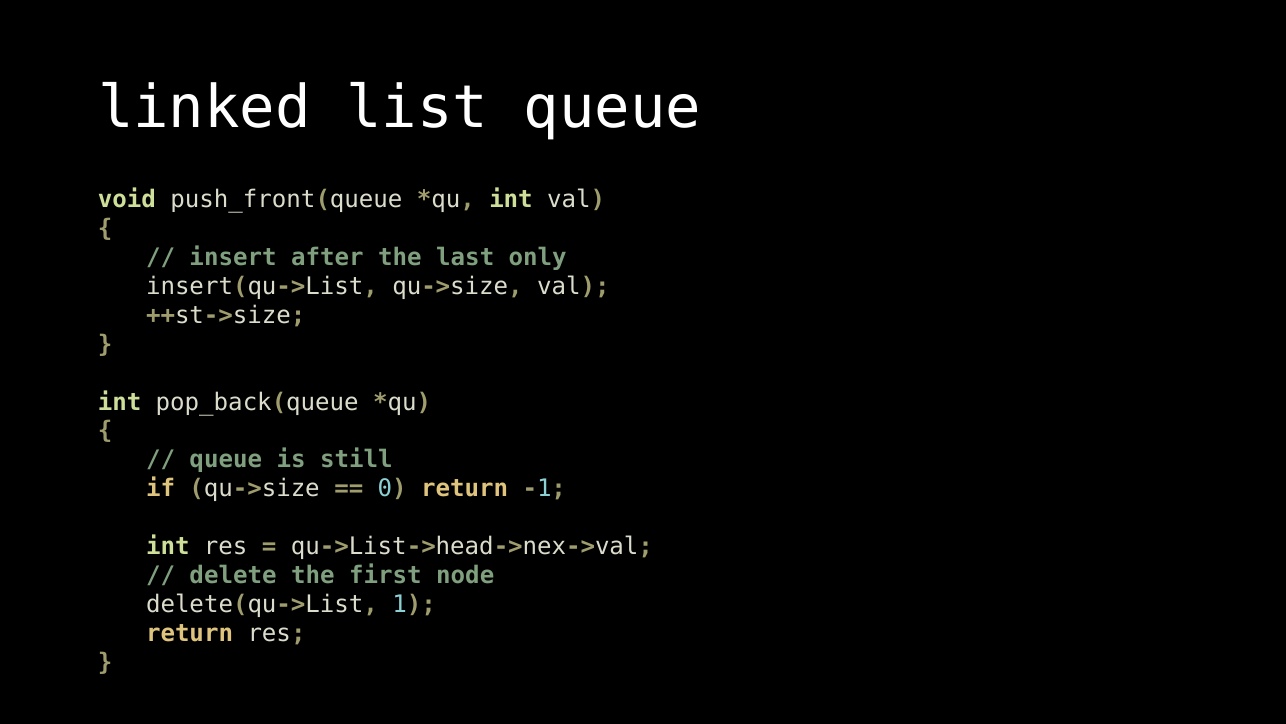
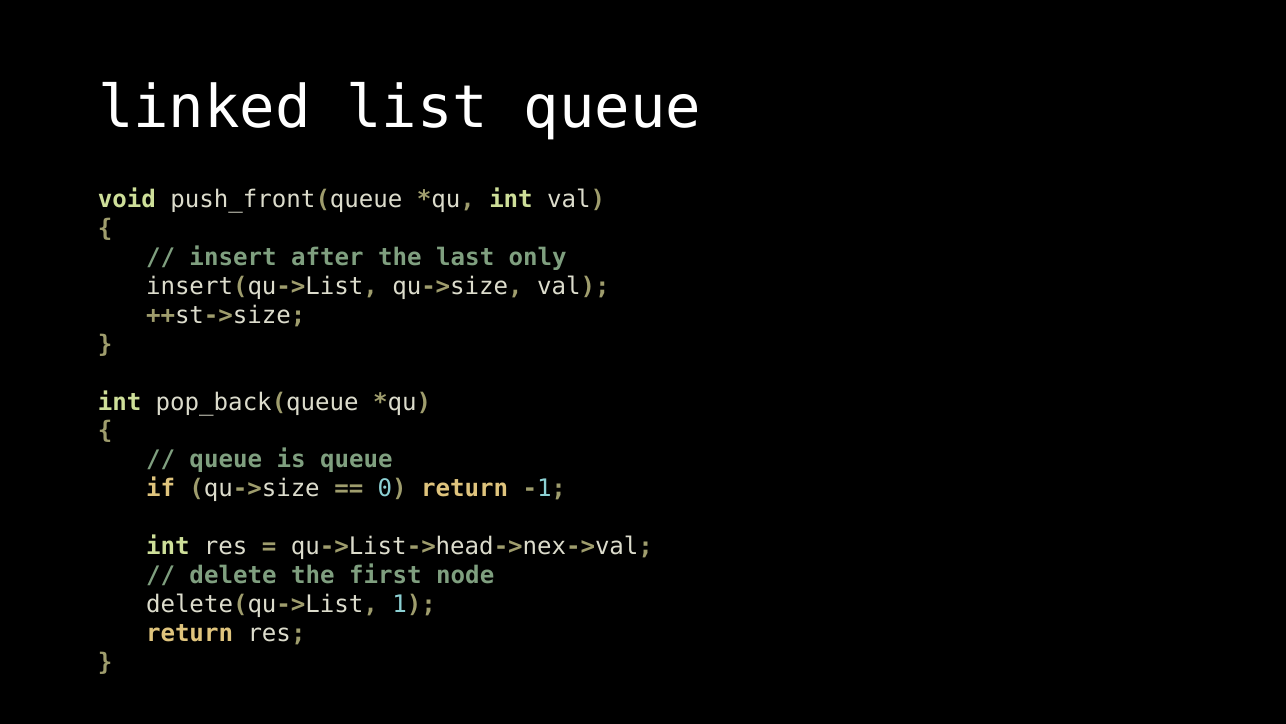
is still: still -> queue
